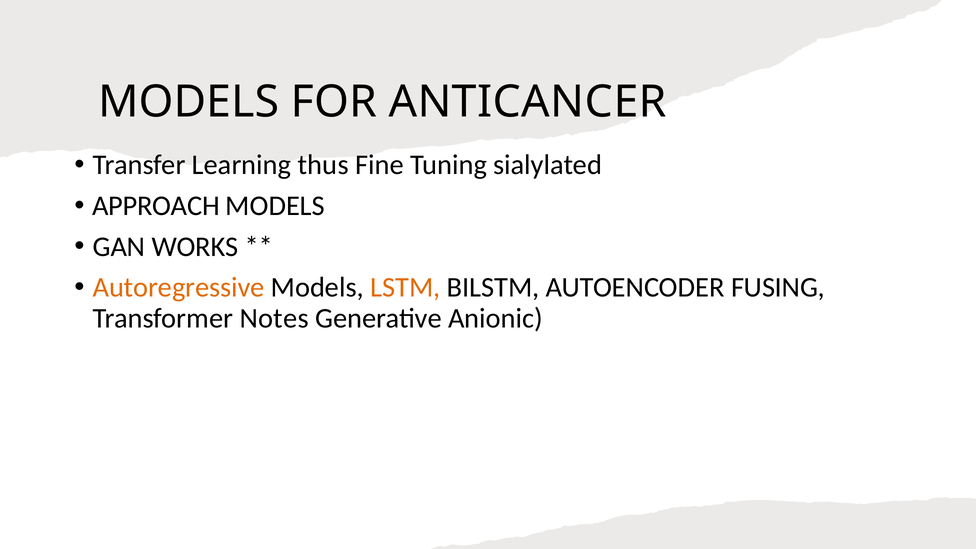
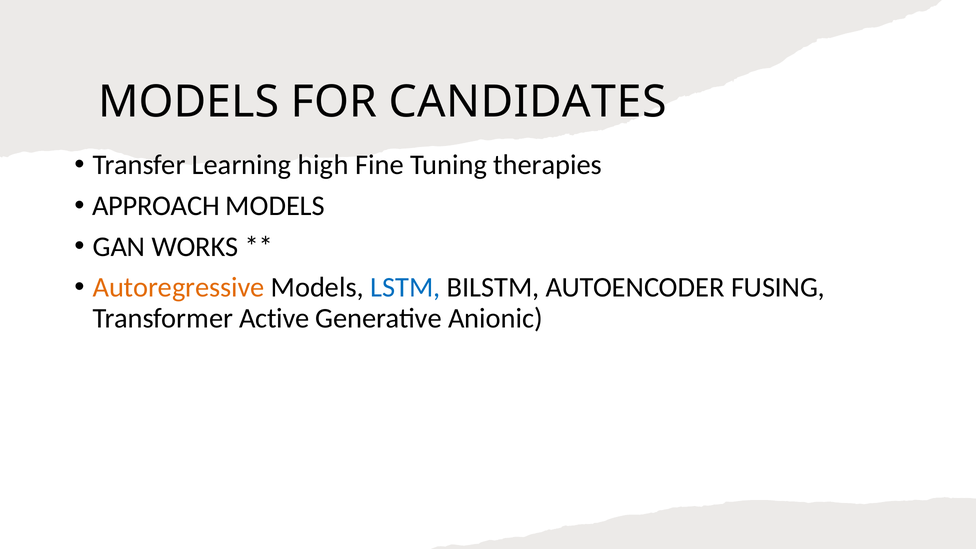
ANTICANCER: ANTICANCER -> CANDIDATES
thus: thus -> high
sialylated: sialylated -> therapies
LSTM colour: orange -> blue
Notes: Notes -> Active
